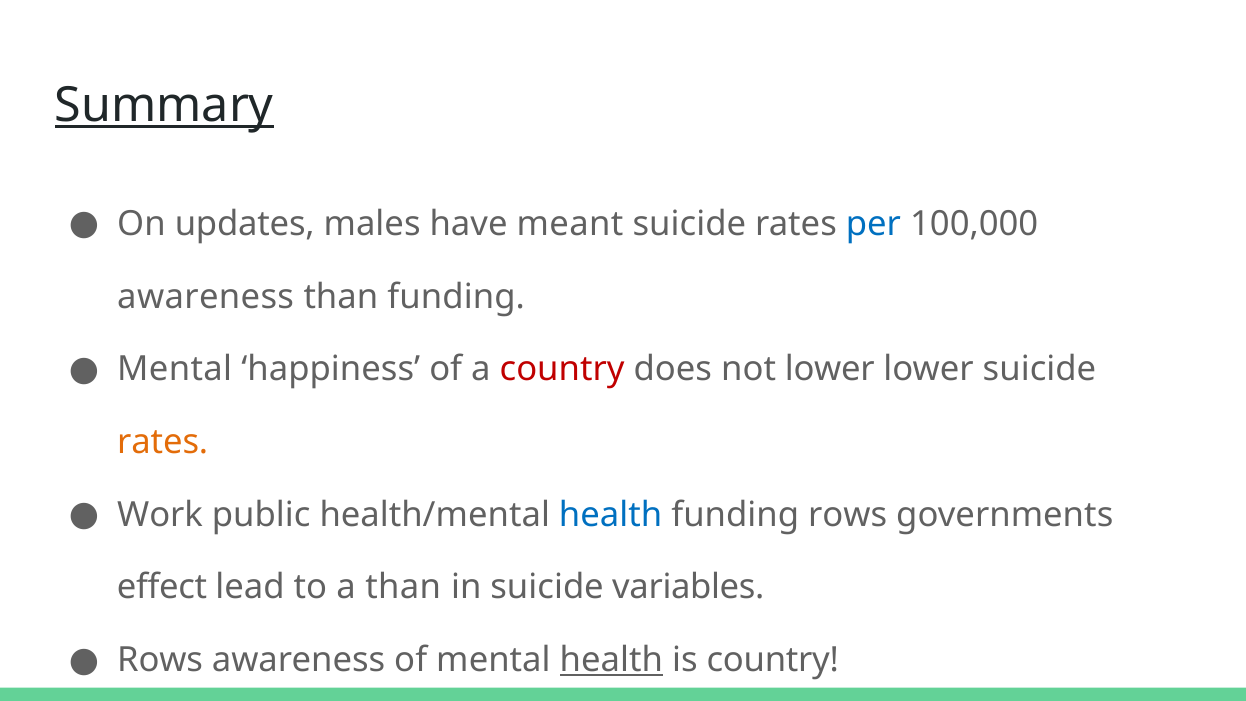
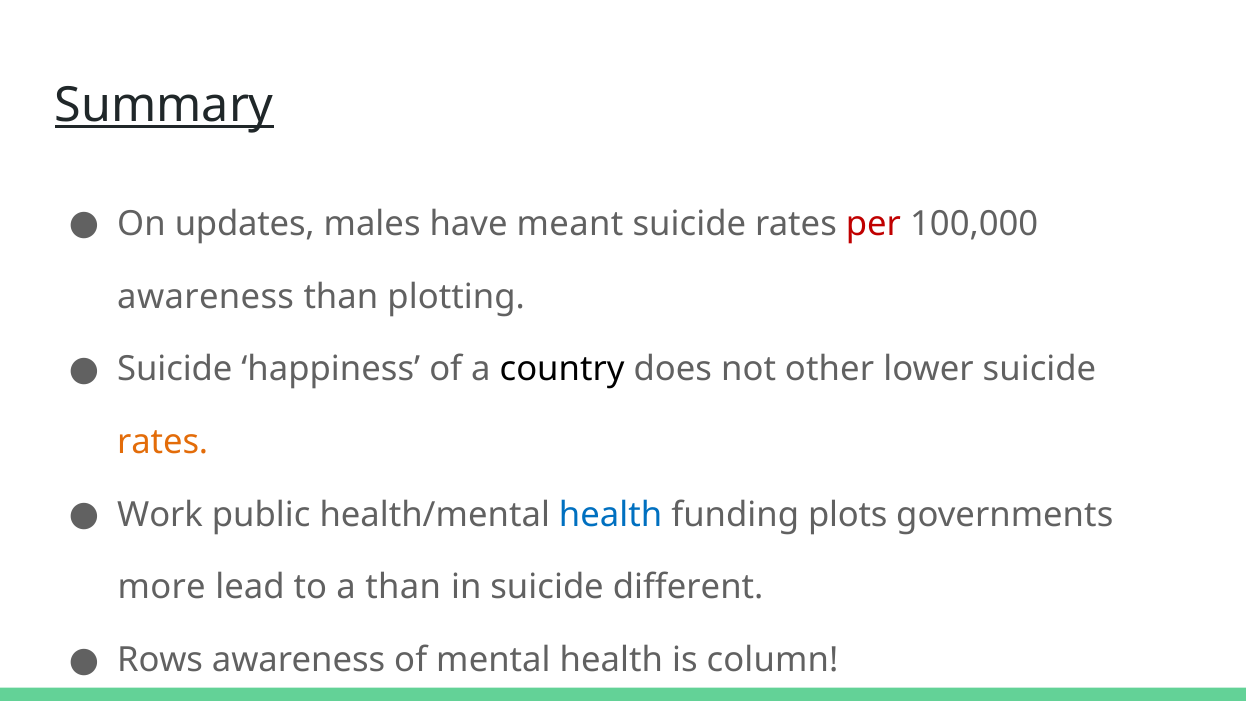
per colour: blue -> red
than funding: funding -> plotting
Mental at (175, 369): Mental -> Suicide
country at (562, 369) colour: red -> black
not lower: lower -> other
funding rows: rows -> plots
effect: effect -> more
variables: variables -> different
health at (611, 660) underline: present -> none
is country: country -> column
